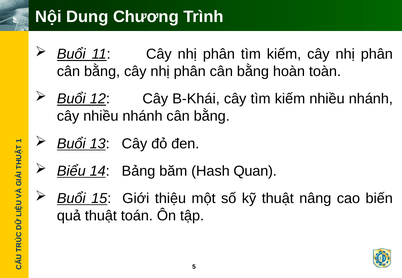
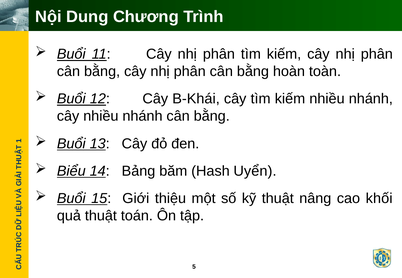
Quan: Quan -> Uyển
biến: biến -> khối
